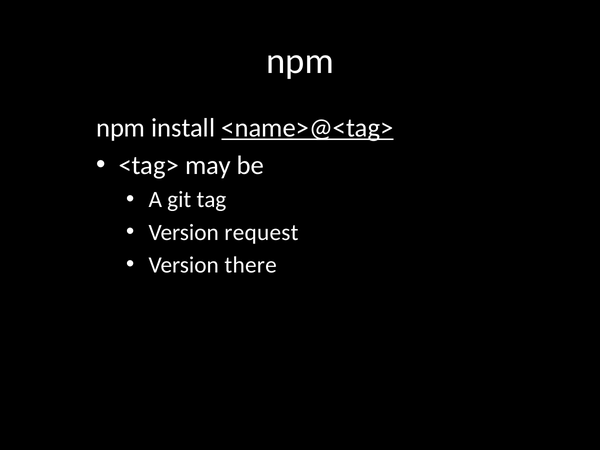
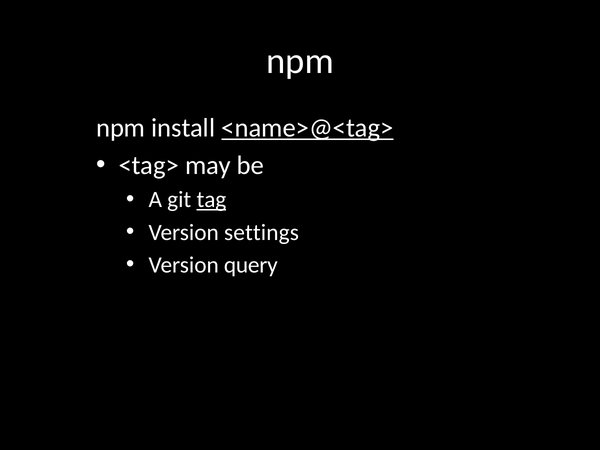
tag underline: none -> present
request: request -> settings
there: there -> query
